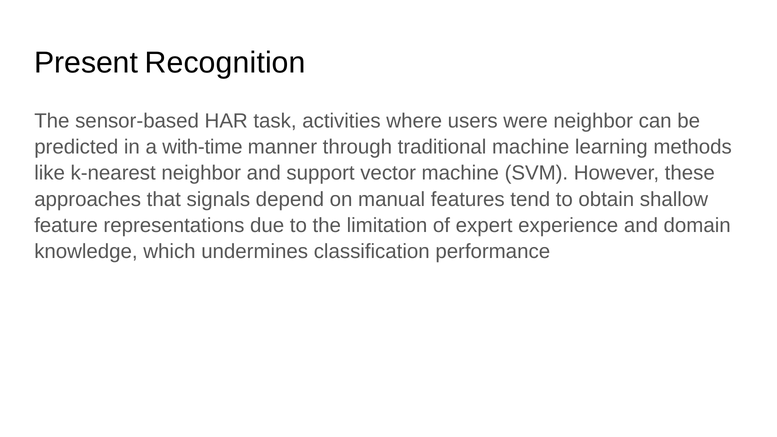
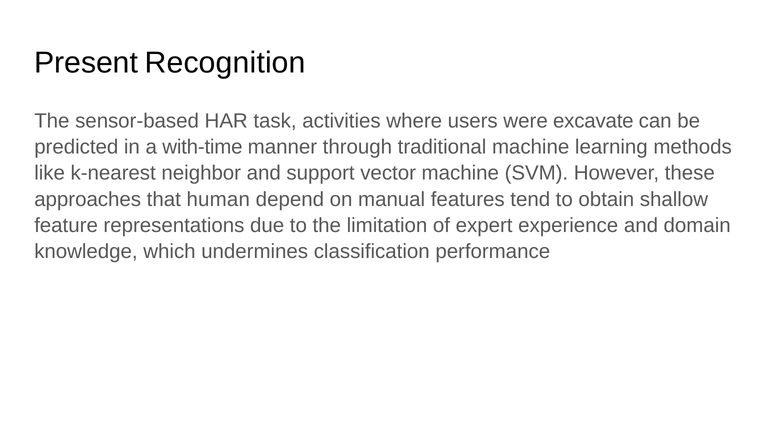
were neighbor: neighbor -> excavate
signals: signals -> human
